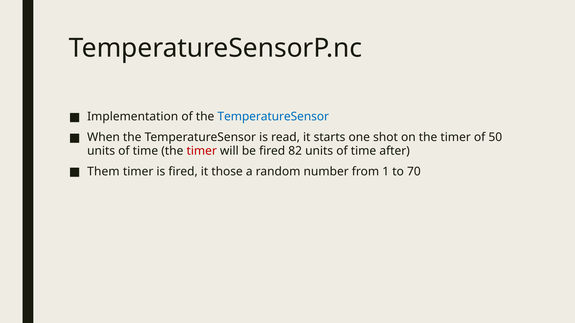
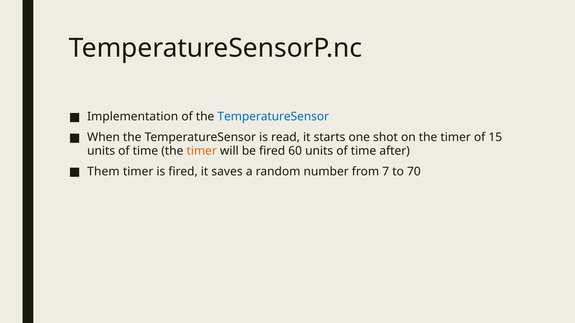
50: 50 -> 15
timer at (202, 151) colour: red -> orange
82: 82 -> 60
those: those -> saves
1: 1 -> 7
